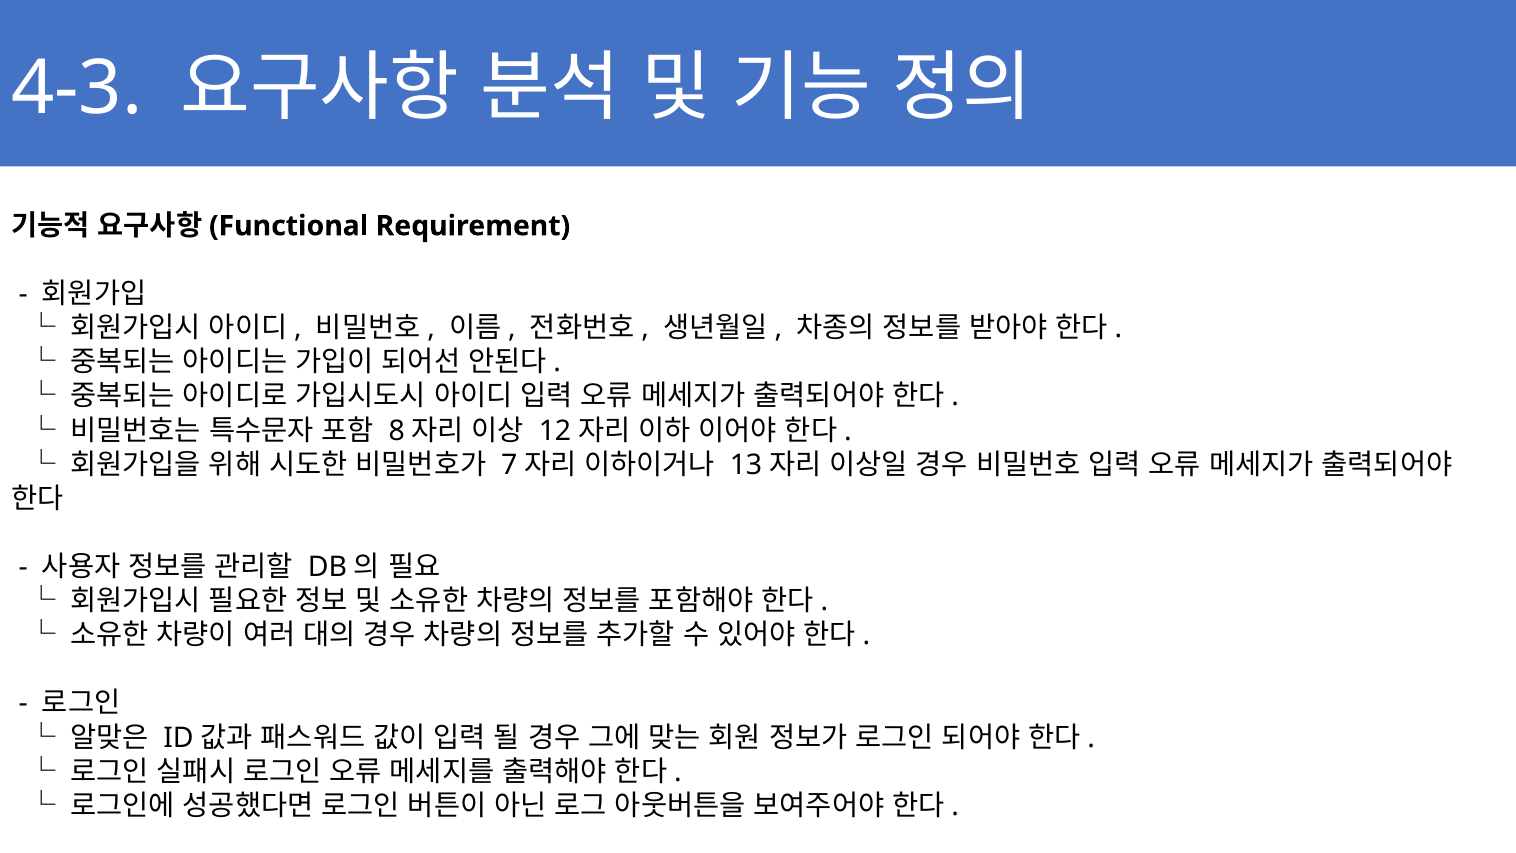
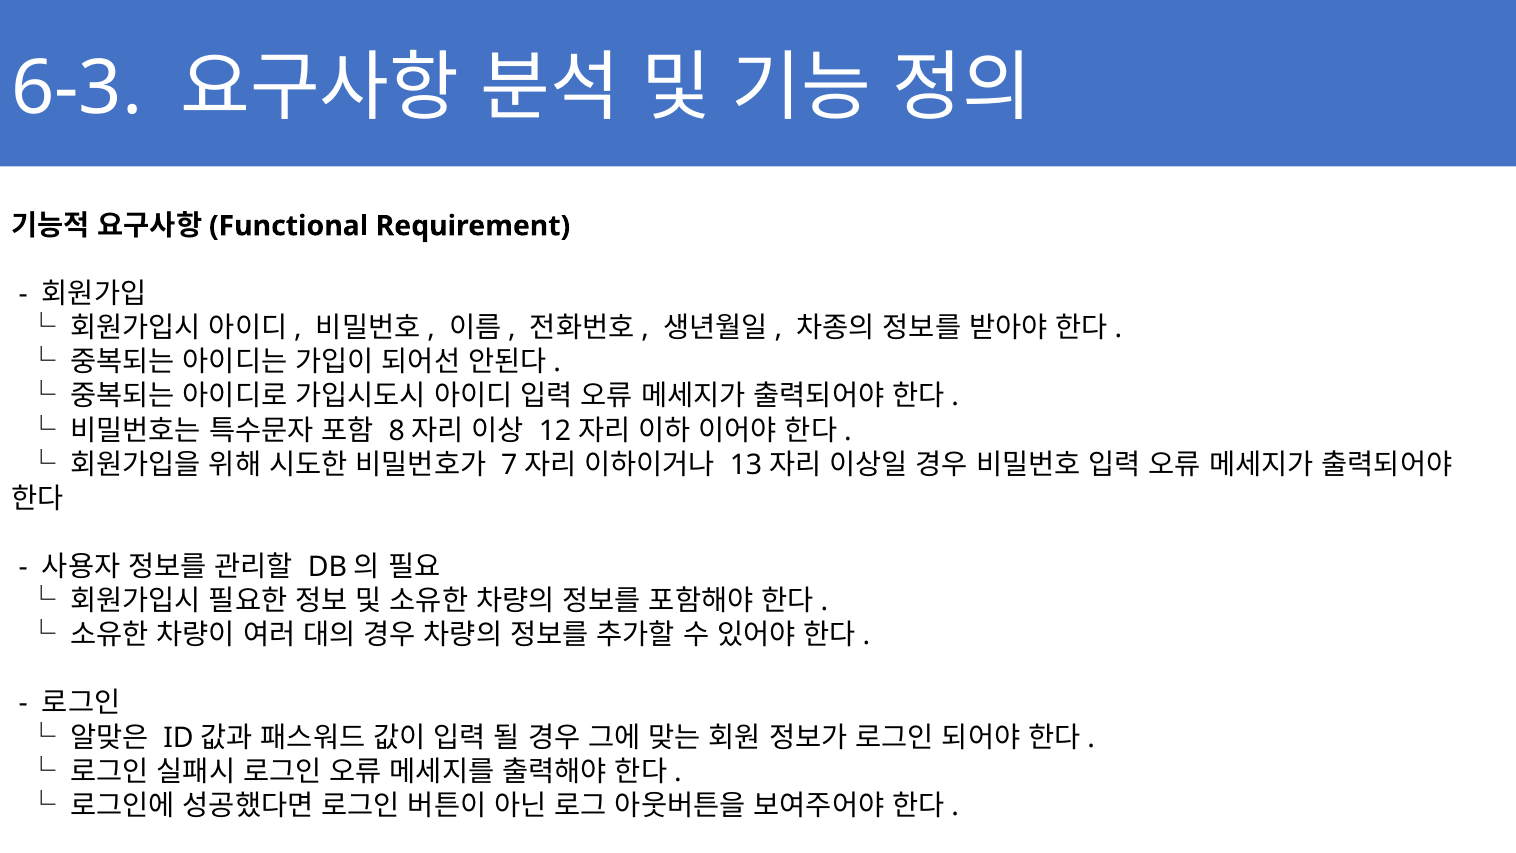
4-3: 4-3 -> 6-3
